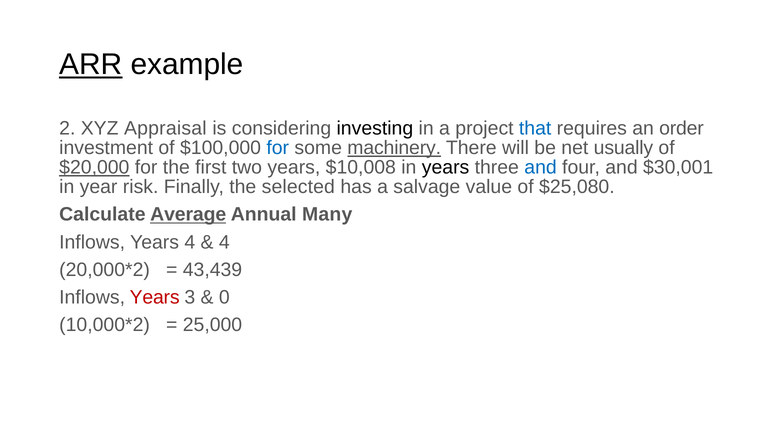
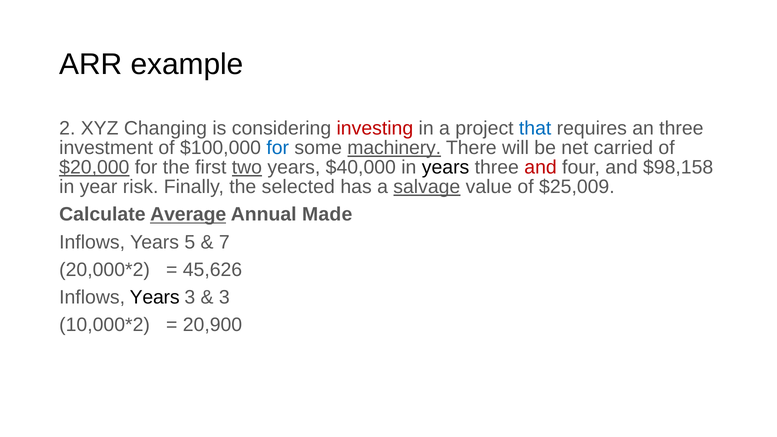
ARR underline: present -> none
Appraisal: Appraisal -> Changing
investing colour: black -> red
an order: order -> three
usually: usually -> carried
two underline: none -> present
$10,008: $10,008 -> $40,000
and at (541, 167) colour: blue -> red
$30,001: $30,001 -> $98,158
salvage underline: none -> present
$25,080: $25,080 -> $25,009
Many: Many -> Made
Years 4: 4 -> 5
4 at (224, 242): 4 -> 7
43,439: 43,439 -> 45,626
Years at (155, 297) colour: red -> black
0 at (224, 297): 0 -> 3
25,000: 25,000 -> 20,900
